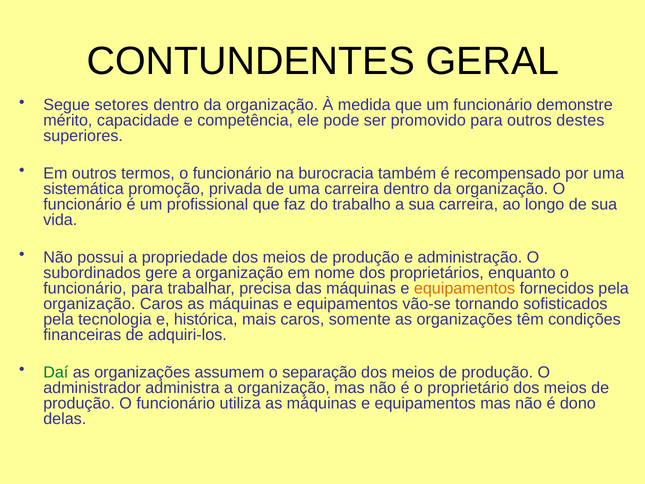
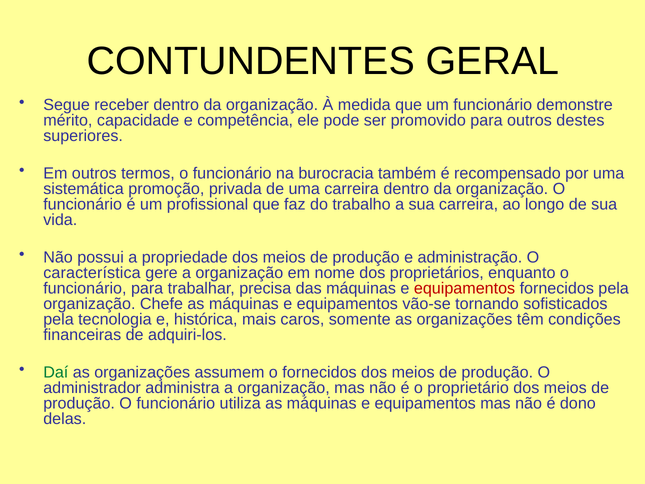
setores: setores -> receber
subordinados: subordinados -> característica
equipamentos at (465, 288) colour: orange -> red
organização Caros: Caros -> Chefe
o separação: separação -> fornecidos
